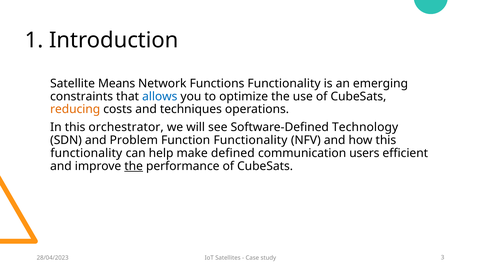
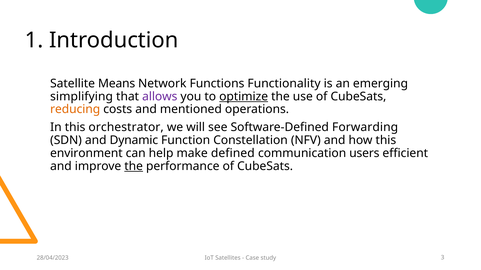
constraints: constraints -> simplifying
allows colour: blue -> purple
optimize underline: none -> present
techniques: techniques -> mentioned
Technology: Technology -> Forwarding
Problem: Problem -> Dynamic
Function Functionality: Functionality -> Constellation
functionality at (86, 154): functionality -> environment
